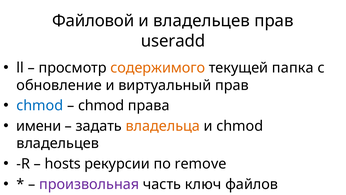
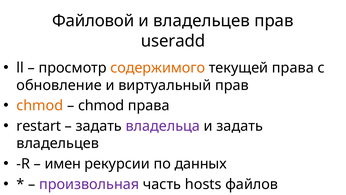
текущей папка: папка -> права
chmod at (40, 106) colour: blue -> orange
имени: имени -> restart
владельца colour: orange -> purple
и chmod: chmod -> задать
hosts: hosts -> имен
remove: remove -> данных
ключ: ключ -> hosts
